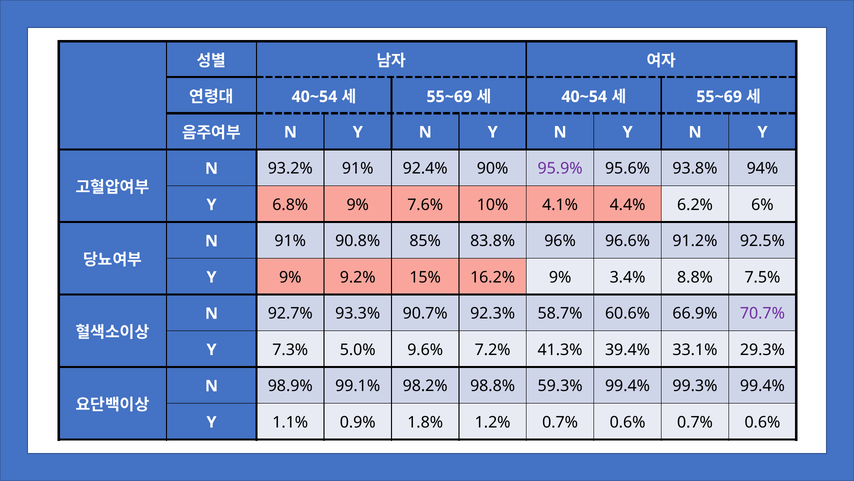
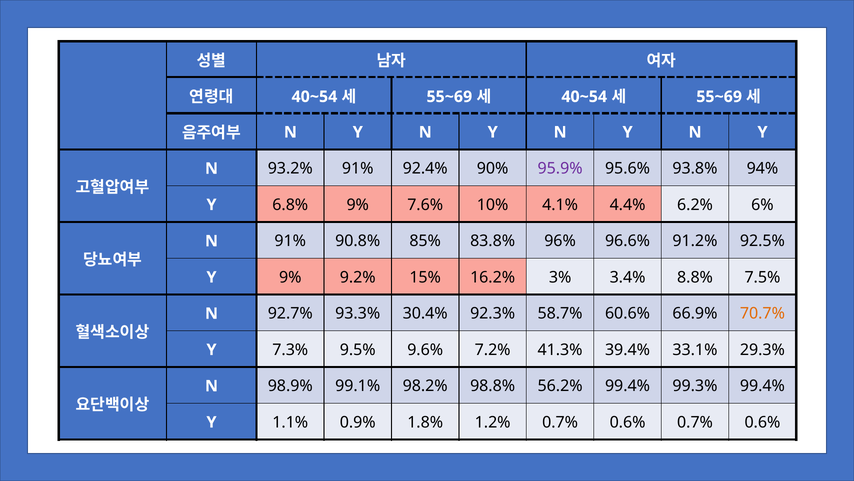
16.2% 9%: 9% -> 3%
90.7%: 90.7% -> 30.4%
70.7% colour: purple -> orange
5.0%: 5.0% -> 9.5%
59.3%: 59.3% -> 56.2%
